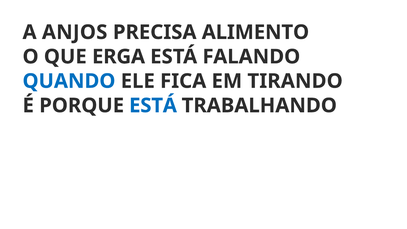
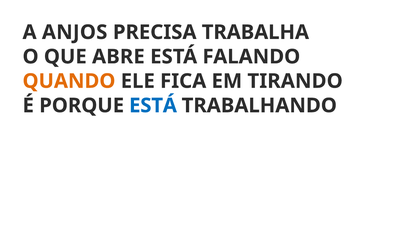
ALIMENTO: ALIMENTO -> TRABALHA
ERGA: ERGA -> ABRE
QUANDO colour: blue -> orange
